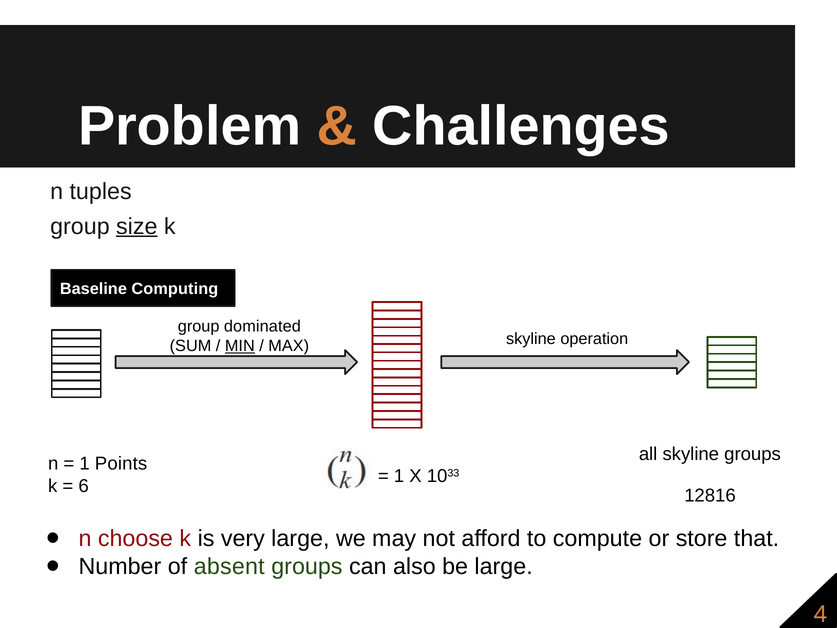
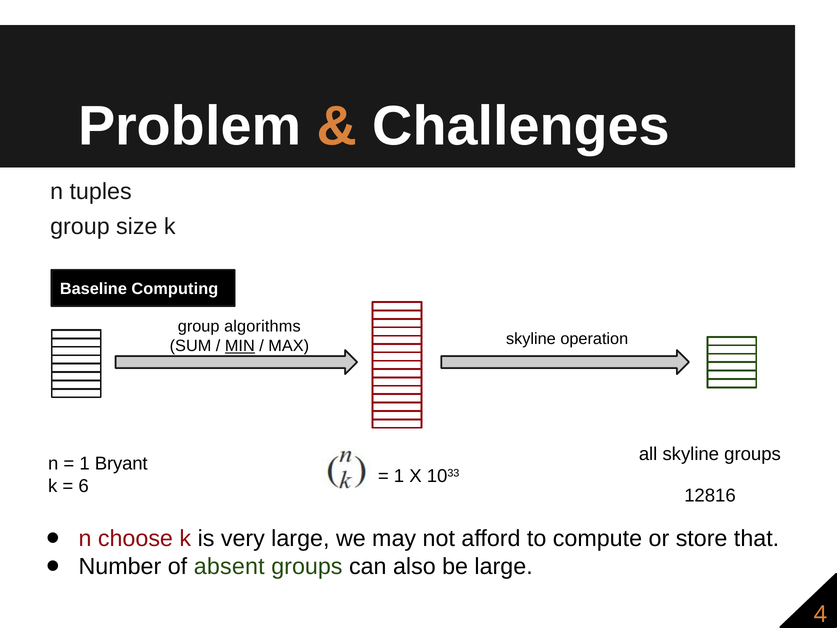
size underline: present -> none
dominated: dominated -> algorithms
Points: Points -> Bryant
